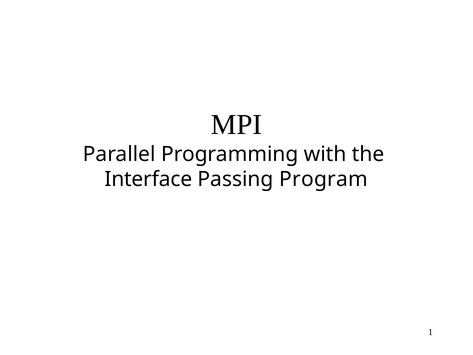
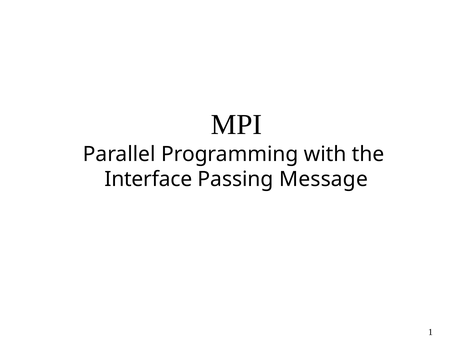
Program: Program -> Message
